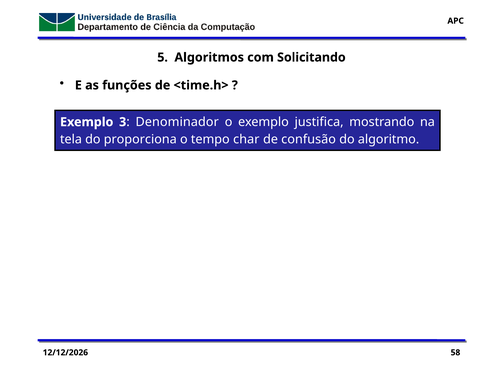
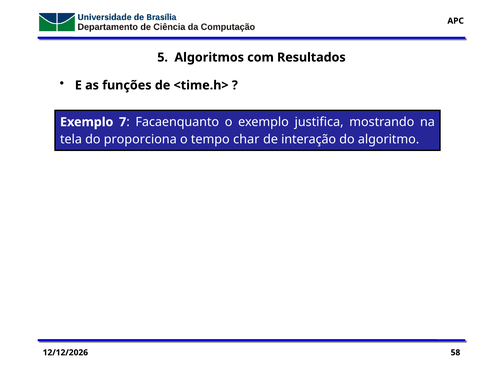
Solicitando: Solicitando -> Resultados
3: 3 -> 7
Denominador: Denominador -> Facaenquanto
confusão: confusão -> interação
